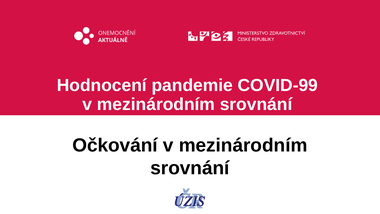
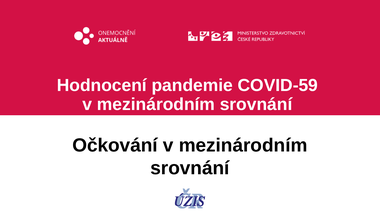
COVID-99: COVID-99 -> COVID-59
